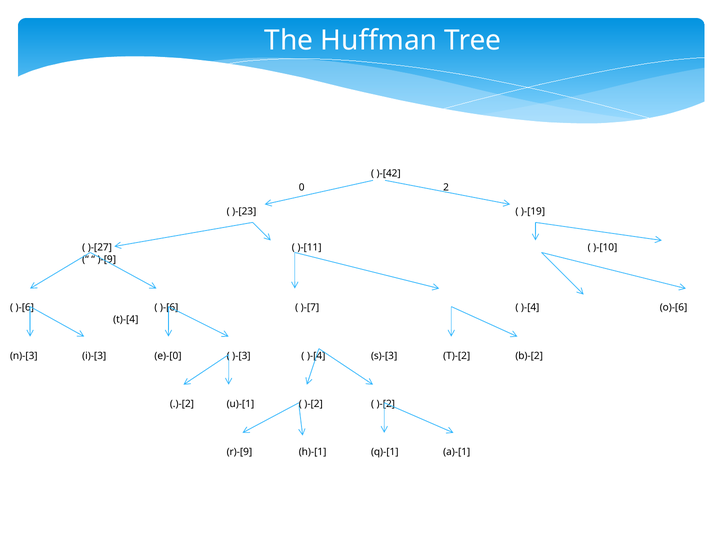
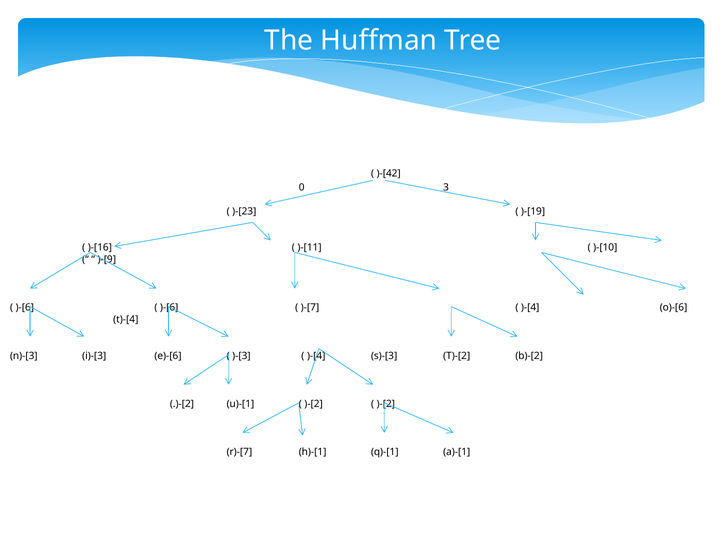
2: 2 -> 3
)-[27: )-[27 -> )-[16
e)-[0: e)-[0 -> e)-[6
r)-[9: r)-[9 -> r)-[7
